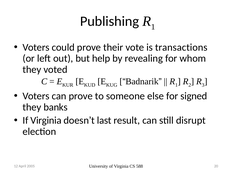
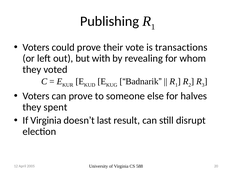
help: help -> with
signed: signed -> halves
banks: banks -> spent
